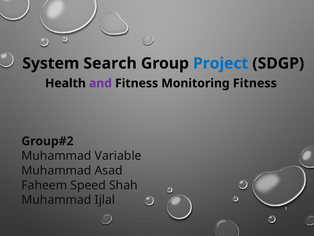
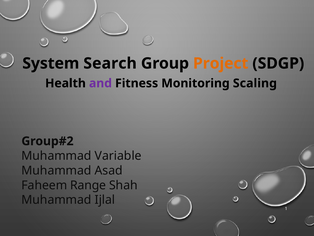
Project colour: blue -> orange
Monitoring Fitness: Fitness -> Scaling
Speed: Speed -> Range
